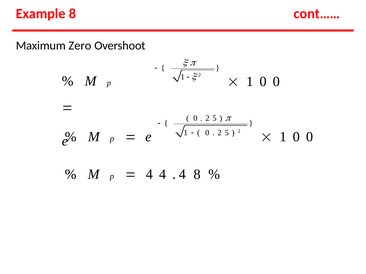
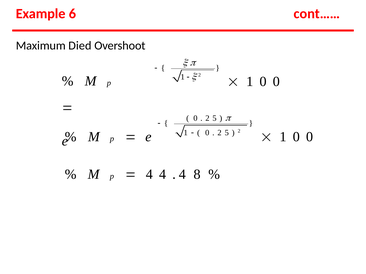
Example 8: 8 -> 6
Zero: Zero -> Died
